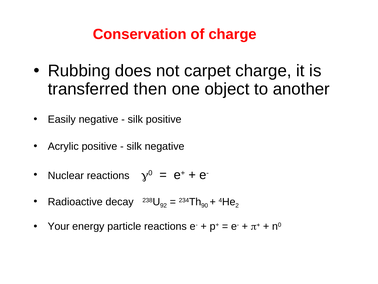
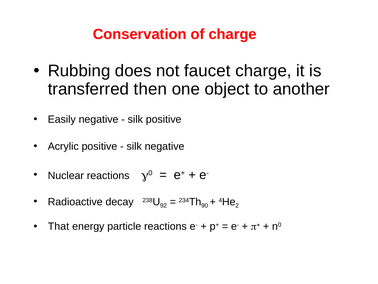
carpet: carpet -> faucet
Your: Your -> That
